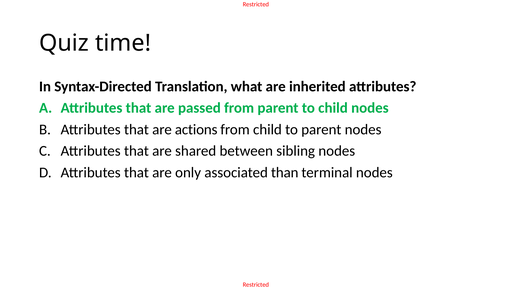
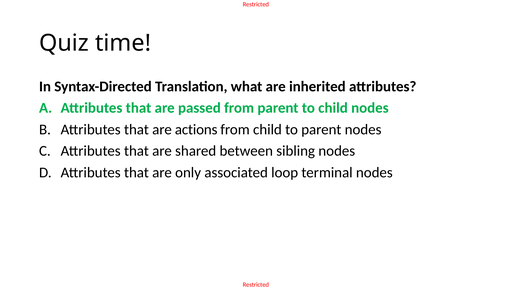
than: than -> loop
